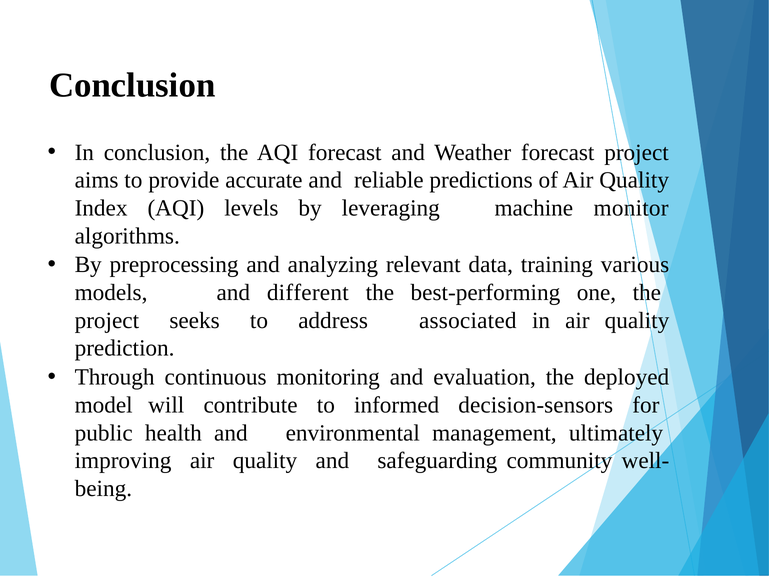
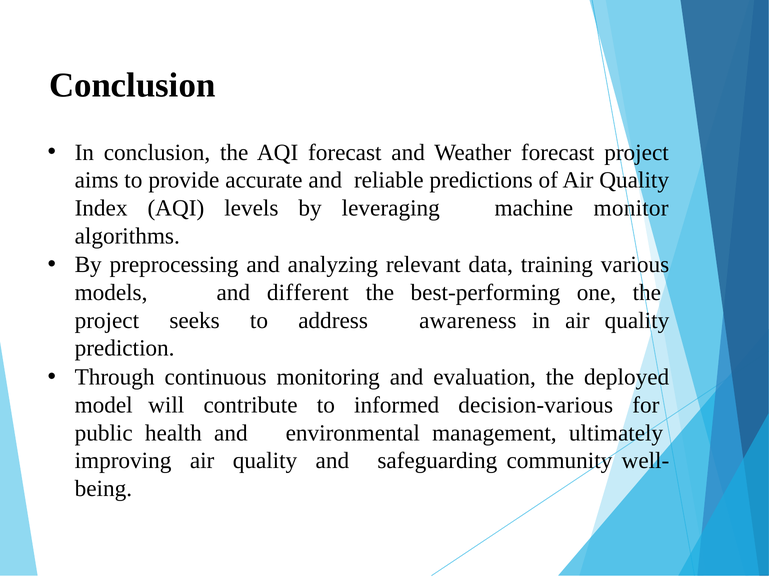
associated: associated -> awareness
decision-sensors: decision-sensors -> decision-various
